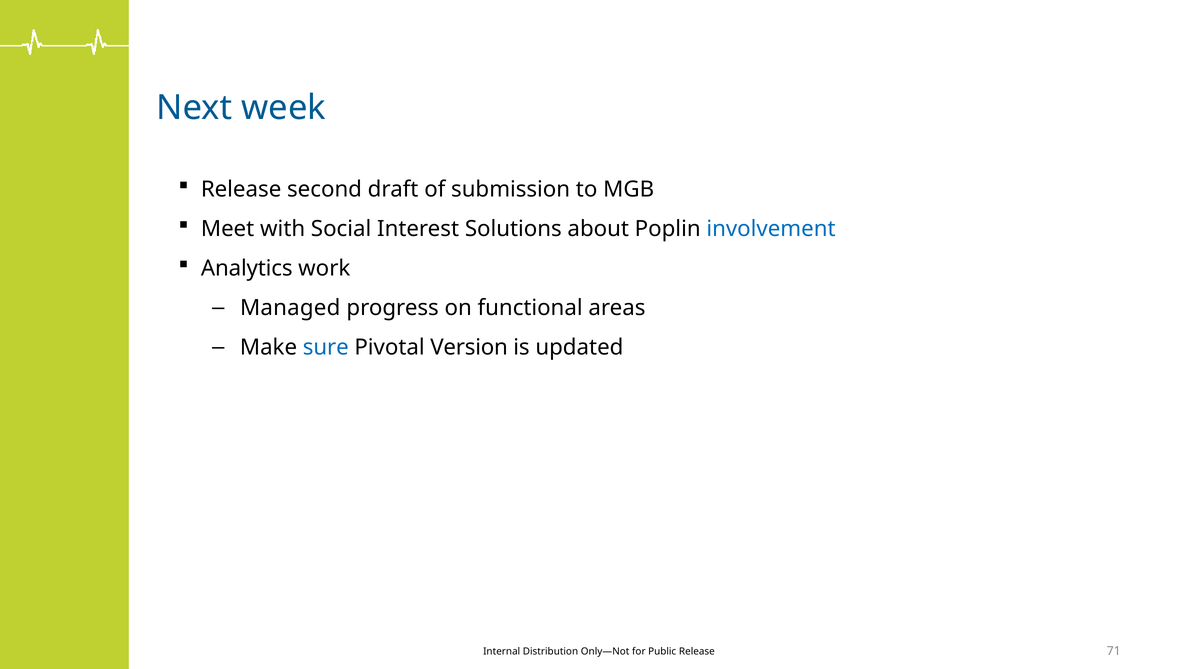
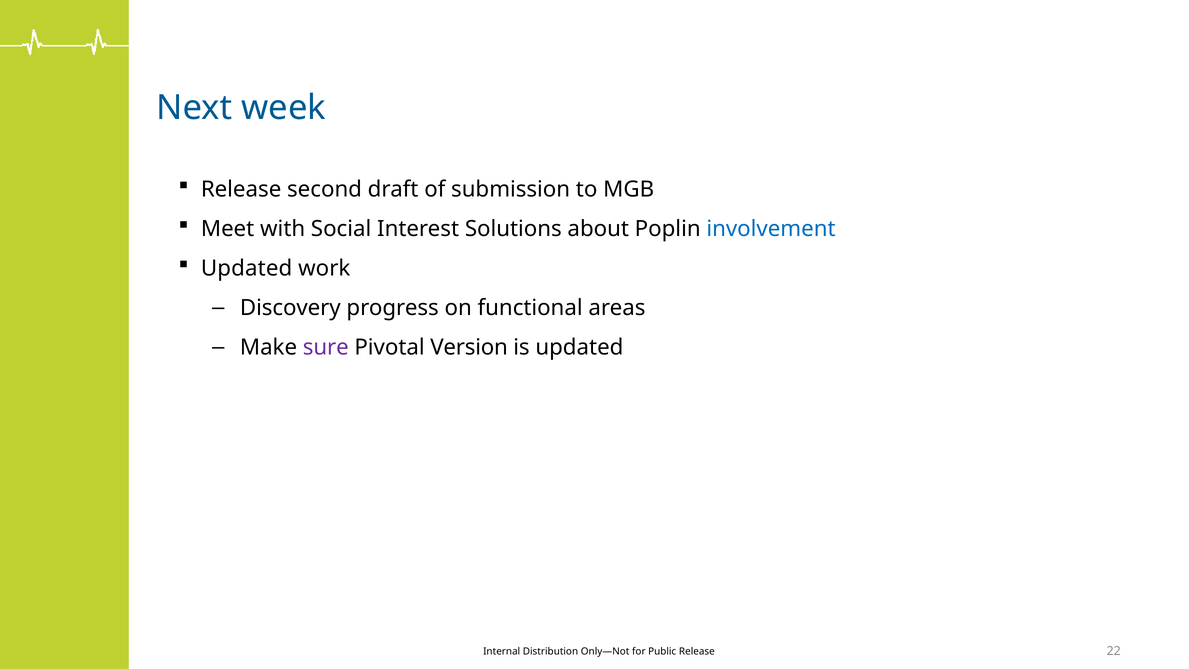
Analytics at (247, 268): Analytics -> Updated
Managed: Managed -> Discovery
sure colour: blue -> purple
71: 71 -> 22
